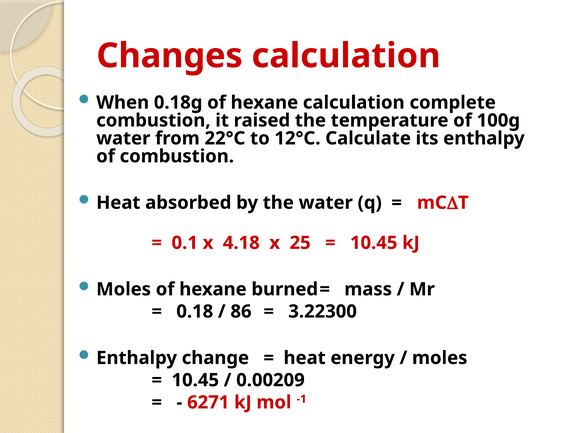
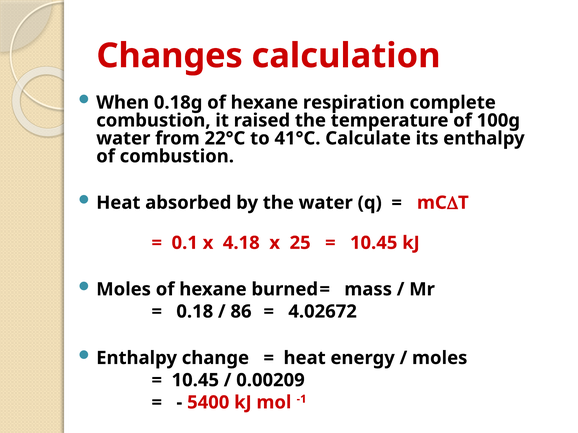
hexane calculation: calculation -> respiration
12°C: 12°C -> 41°C
3.22300: 3.22300 -> 4.02672
6271: 6271 -> 5400
